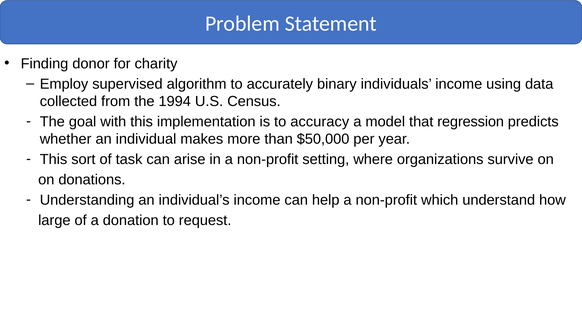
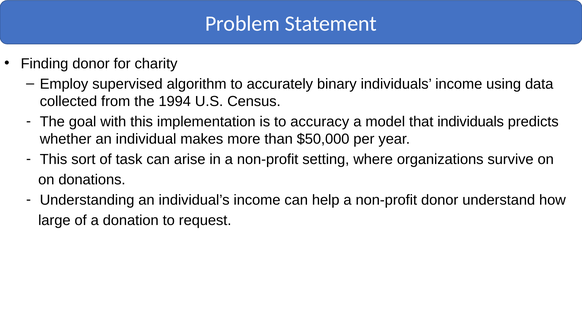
that regression: regression -> individuals
non-profit which: which -> donor
